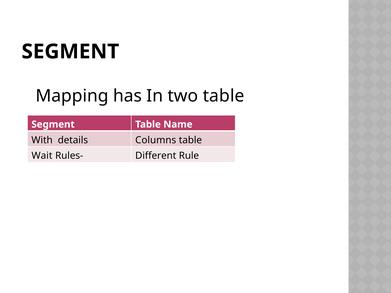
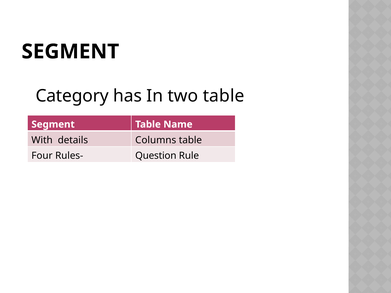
Mapping: Mapping -> Category
Wait: Wait -> Four
Different: Different -> Question
